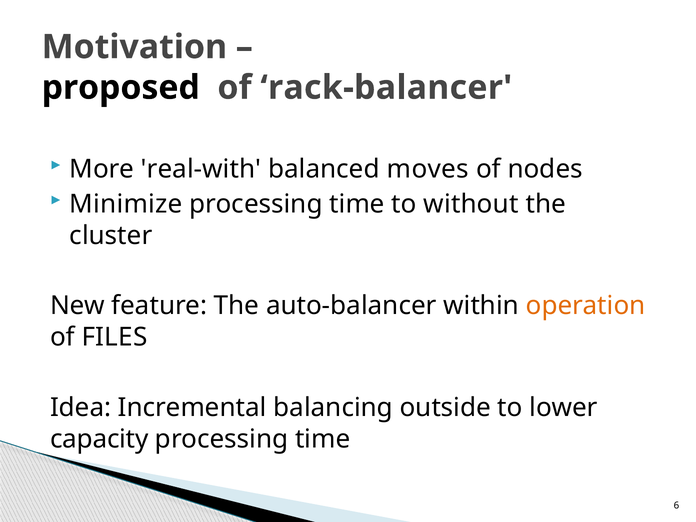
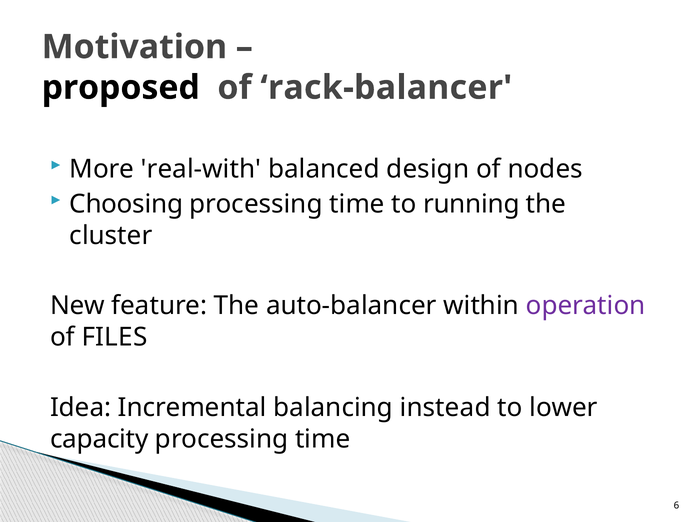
moves: moves -> design
Minimize: Minimize -> Choosing
without: without -> running
operation colour: orange -> purple
outside: outside -> instead
